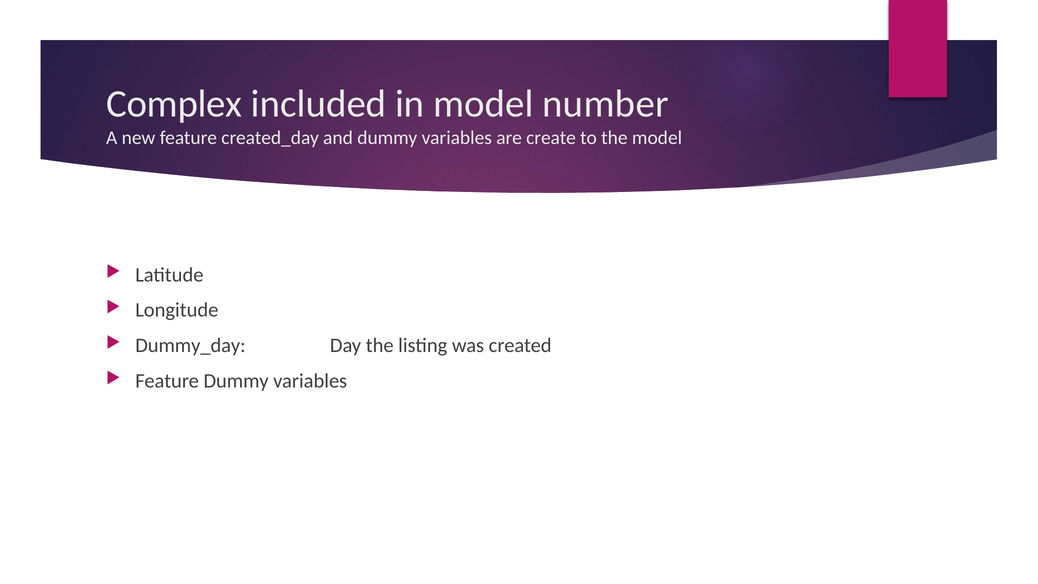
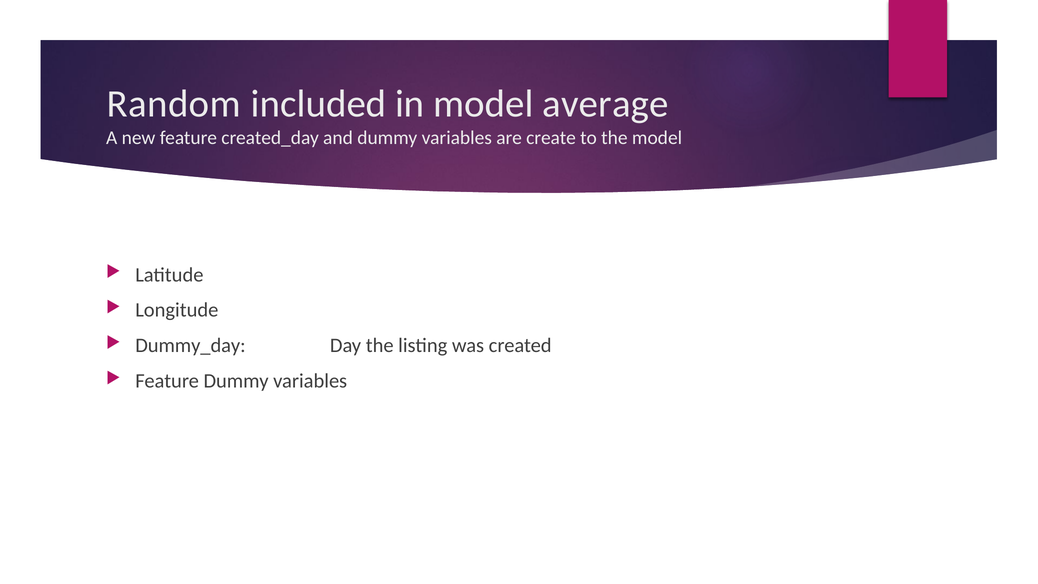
Complex: Complex -> Random
number: number -> average
